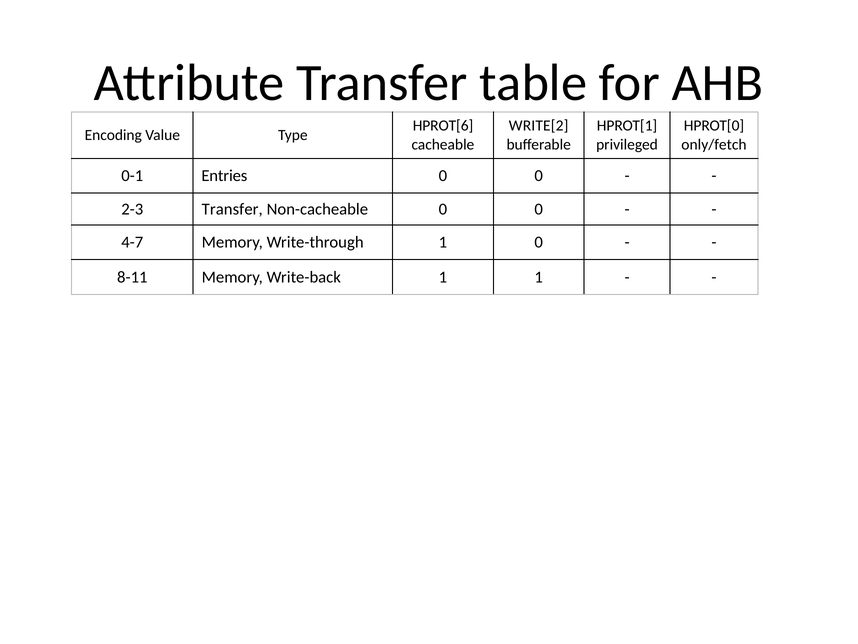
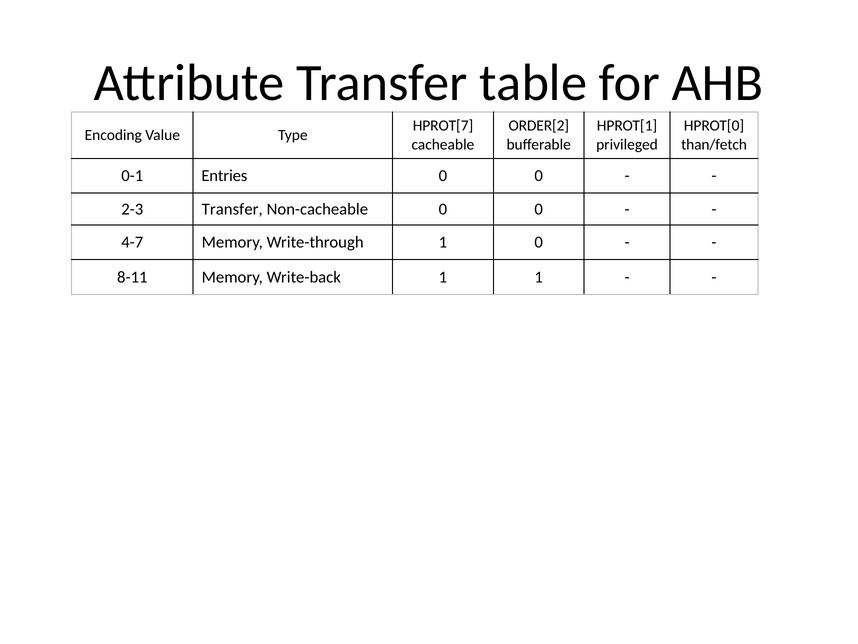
HPROT[6: HPROT[6 -> HPROT[7
WRITE[2: WRITE[2 -> ORDER[2
only/fetch: only/fetch -> than/fetch
